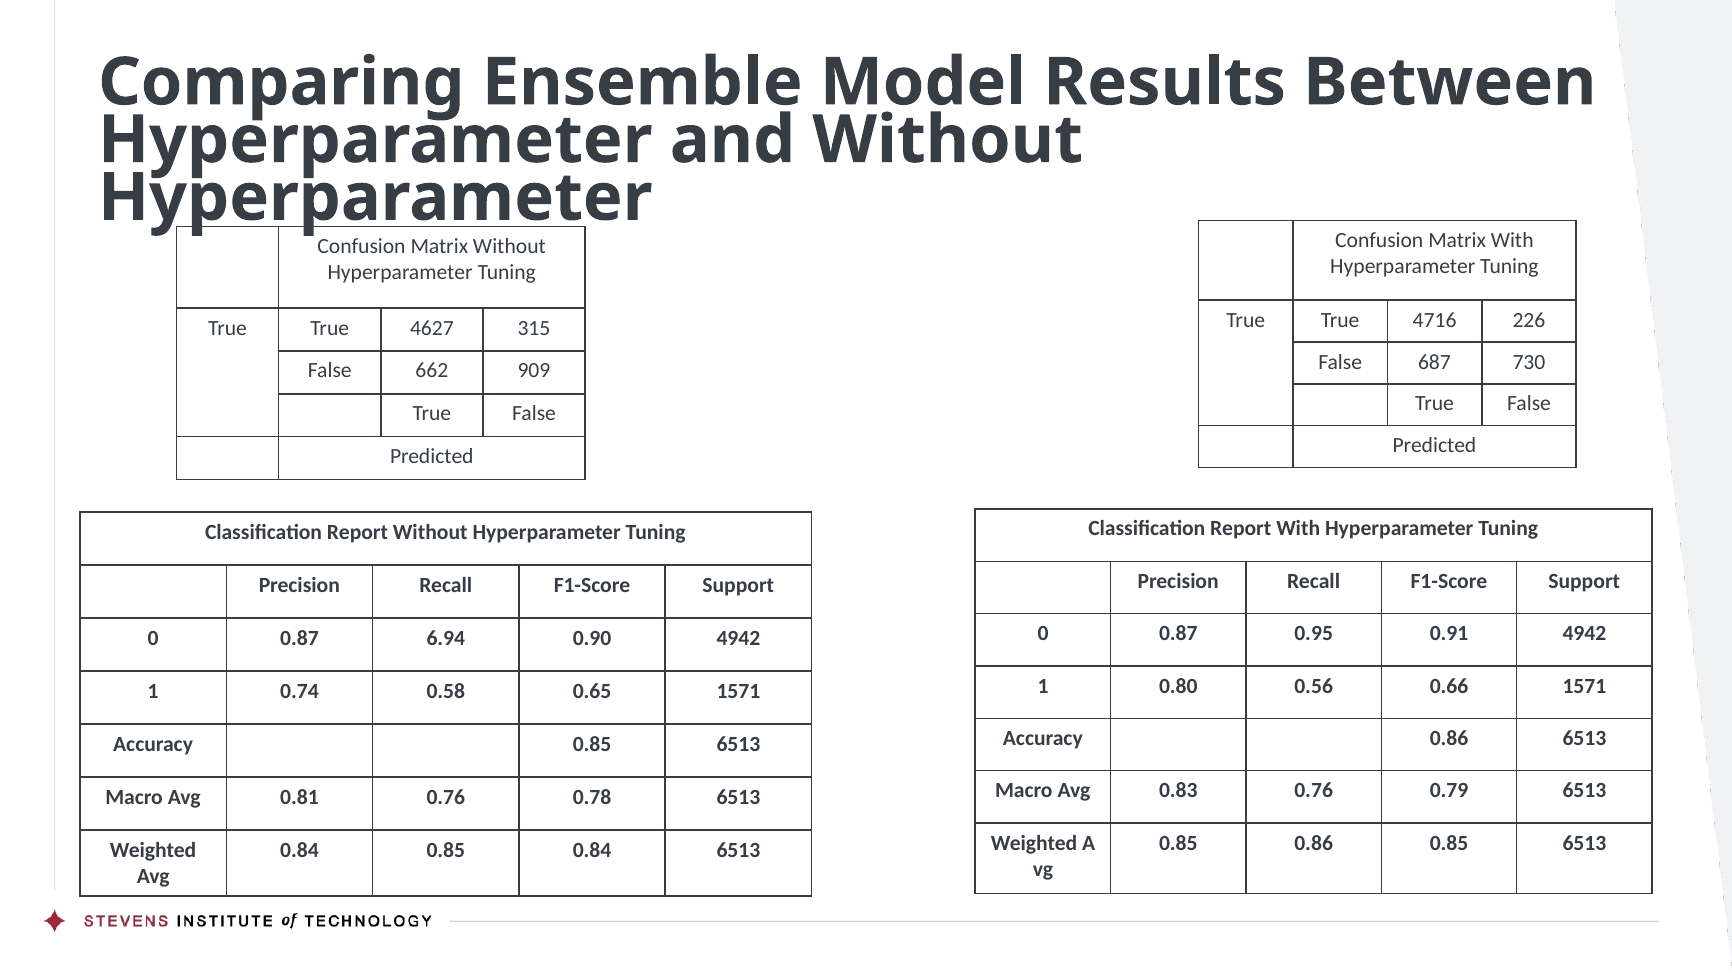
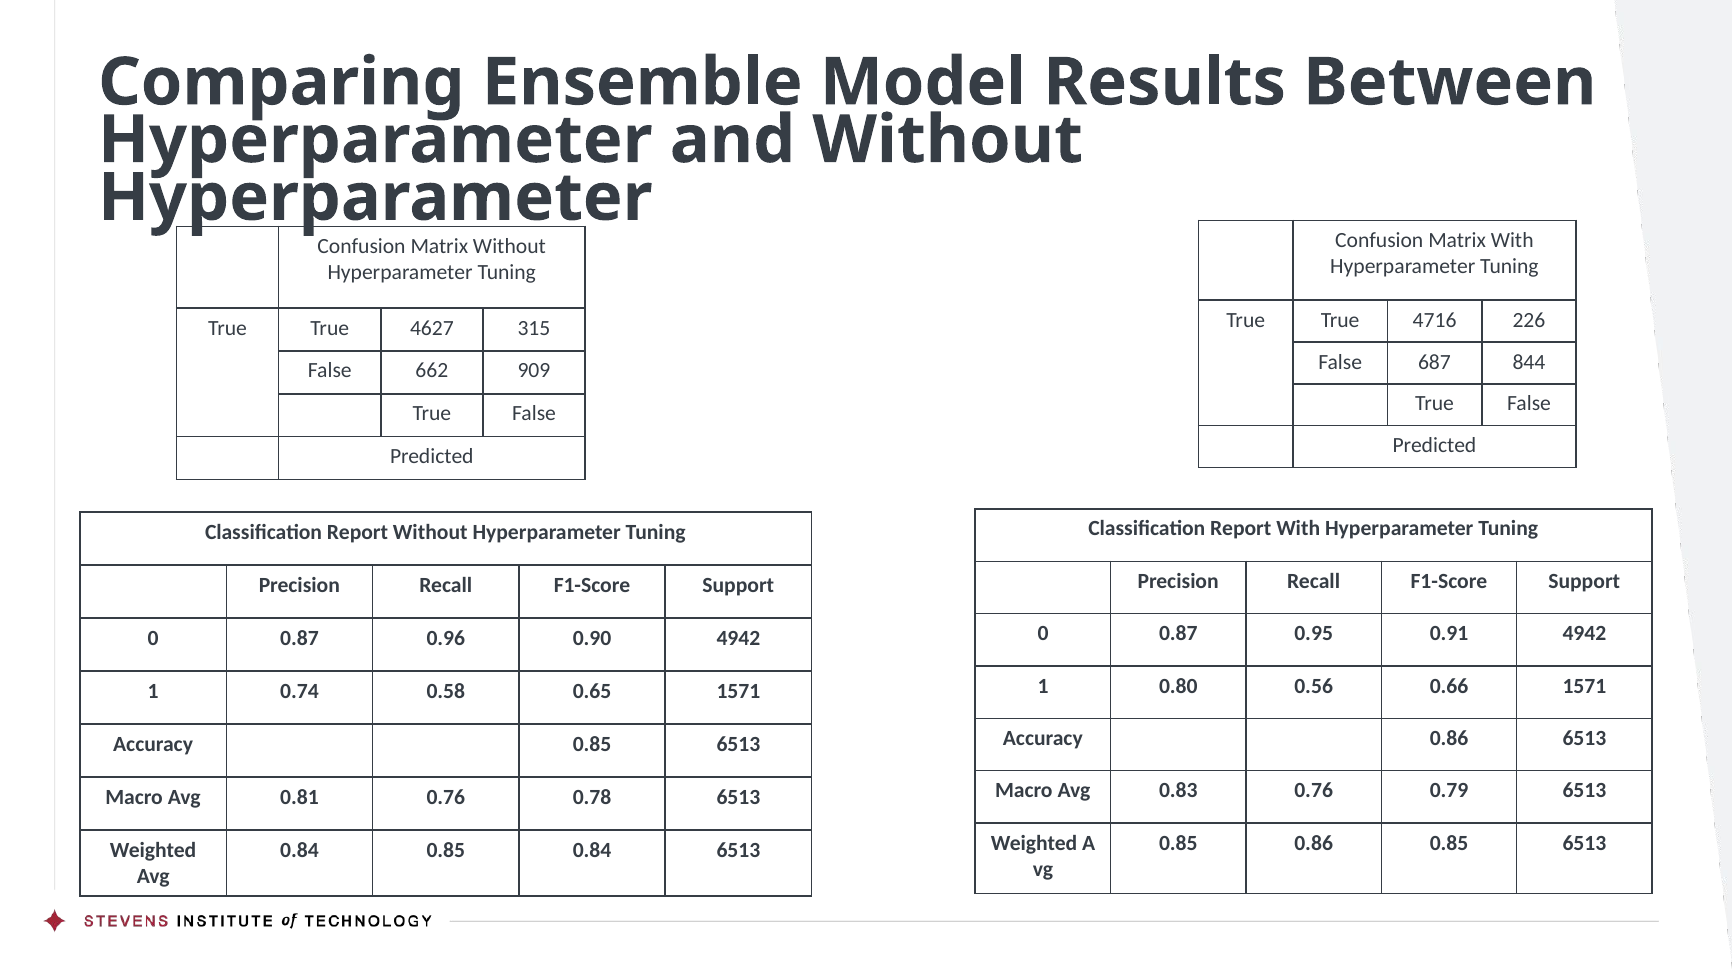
730: 730 -> 844
6.94: 6.94 -> 0.96
